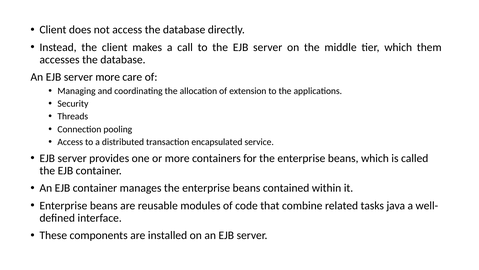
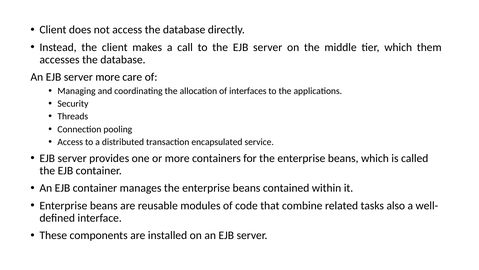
extension: extension -> interfaces
java: java -> also
